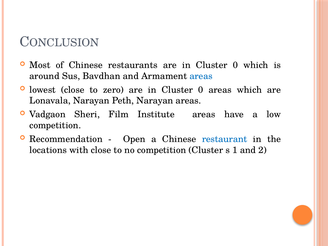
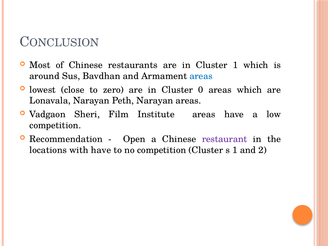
0 at (235, 65): 0 -> 1
restaurant colour: blue -> purple
with close: close -> have
